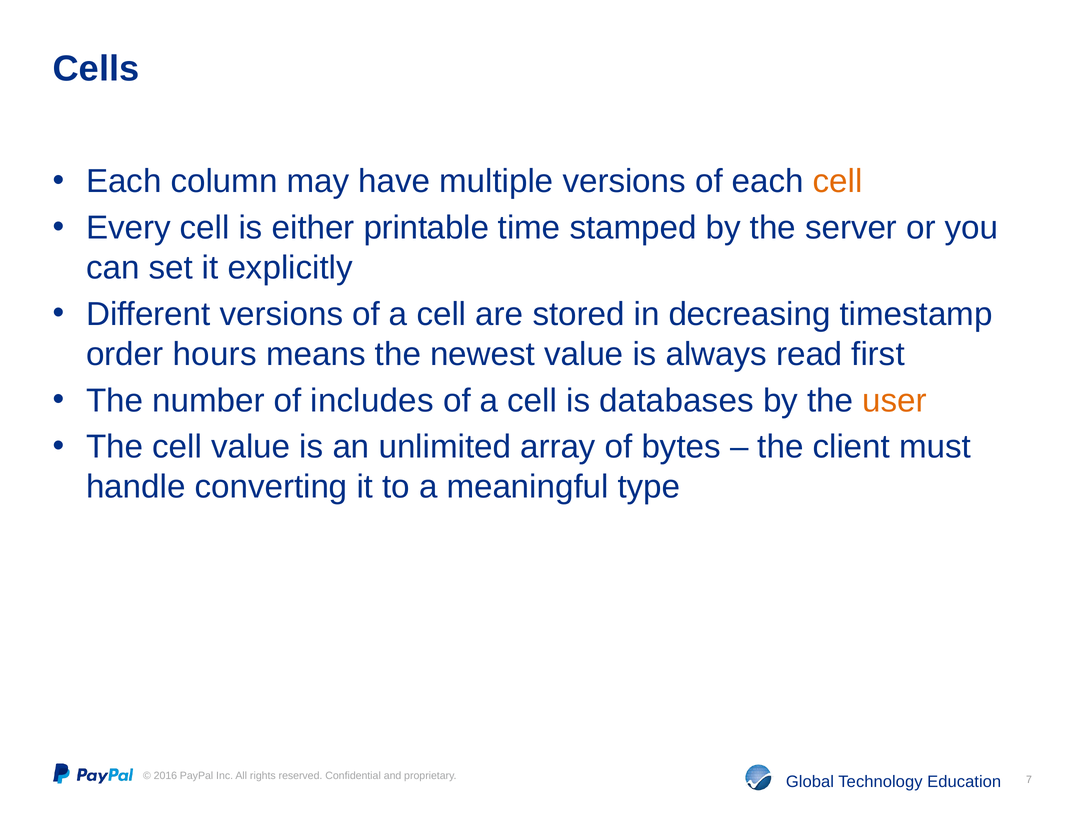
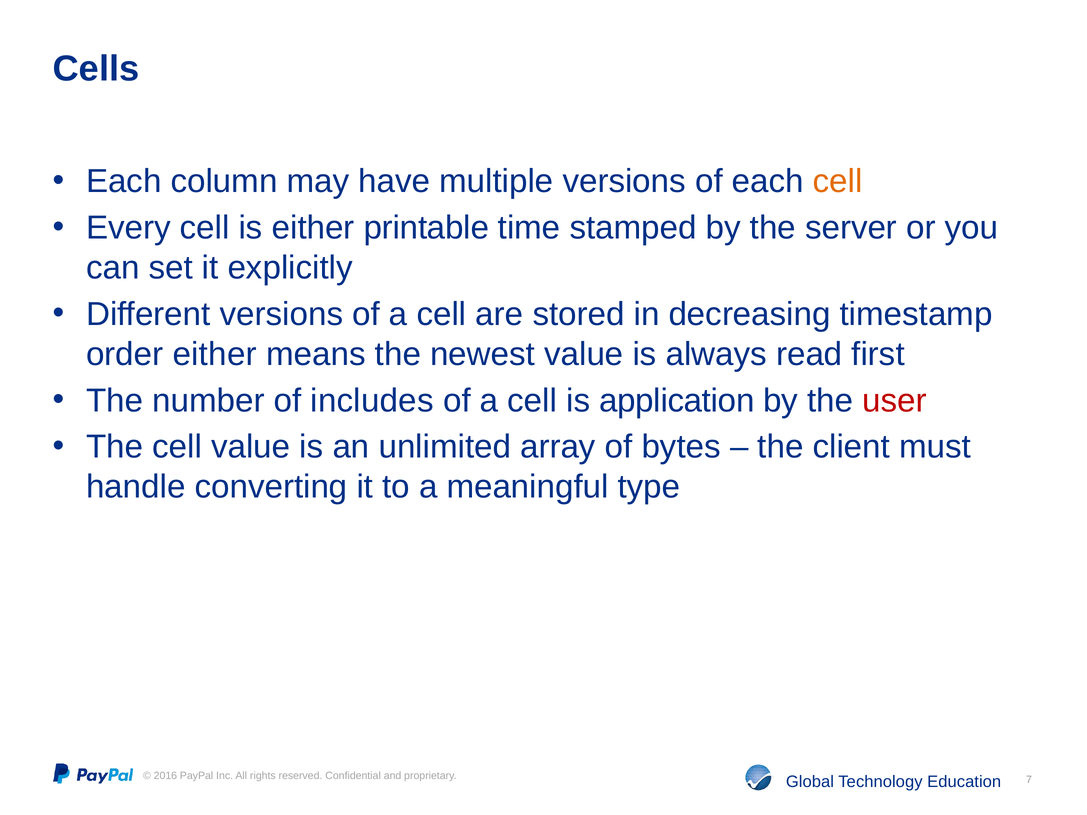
order hours: hours -> either
databases: databases -> application
user colour: orange -> red
